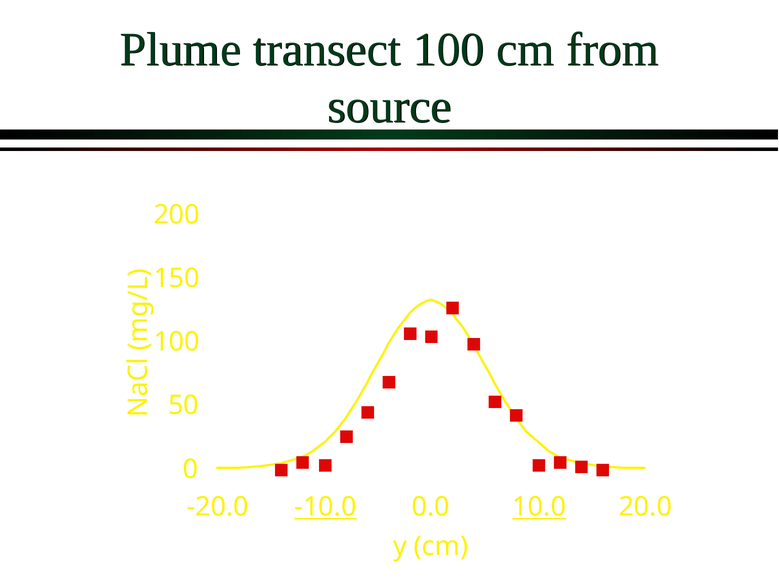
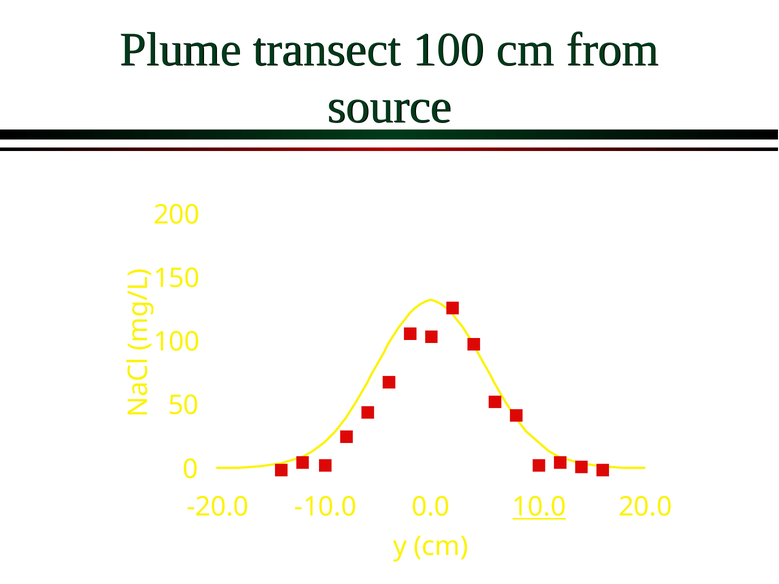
-10.0 underline: present -> none
